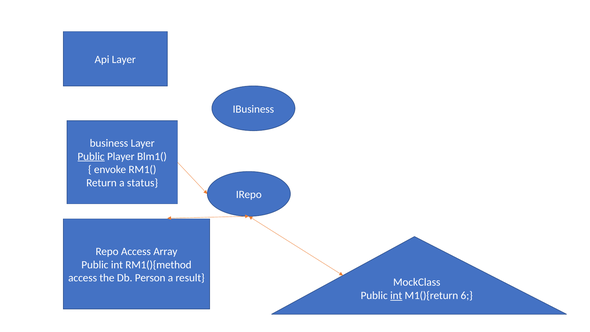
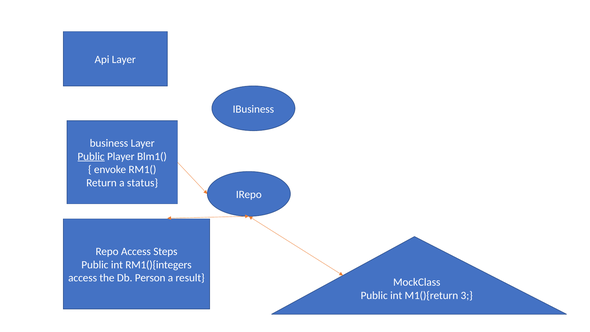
Array: Array -> Steps
RM1(){method: RM1(){method -> RM1(){integers
int at (396, 296) underline: present -> none
6: 6 -> 3
